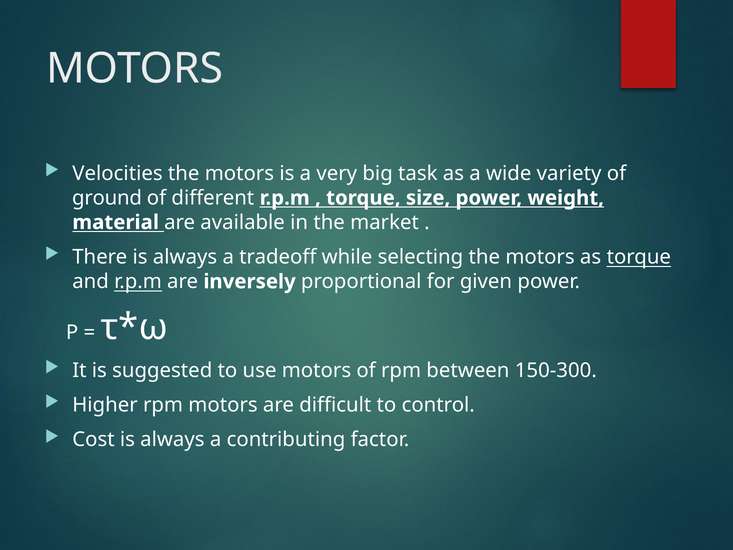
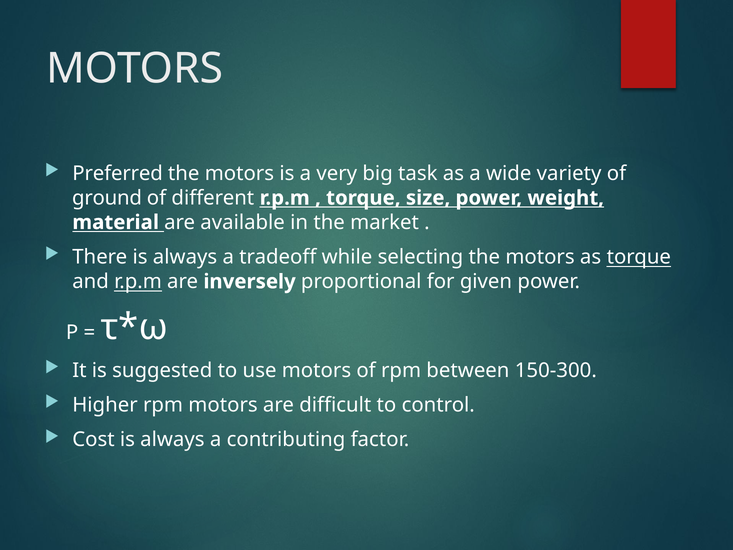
Velocities: Velocities -> Preferred
